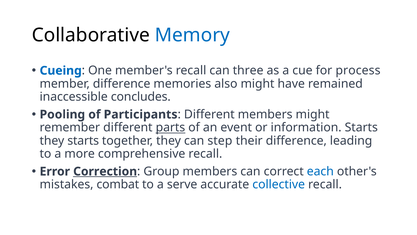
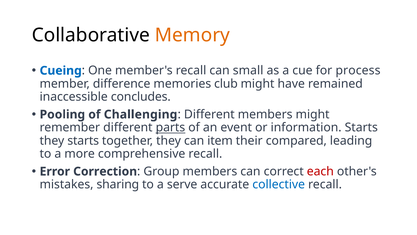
Memory colour: blue -> orange
three: three -> small
also: also -> club
Participants: Participants -> Challenging
step: step -> item
their difference: difference -> compared
Correction underline: present -> none
each colour: blue -> red
combat: combat -> sharing
